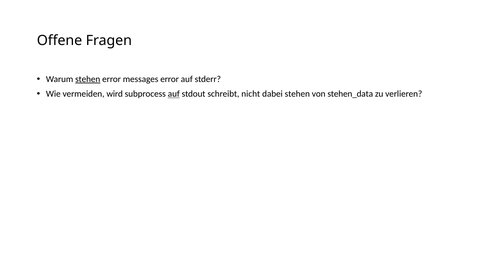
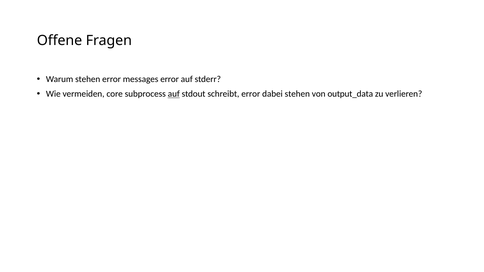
stehen at (88, 79) underline: present -> none
wird: wird -> core
schreibt nicht: nicht -> error
stehen_data: stehen_data -> output_data
